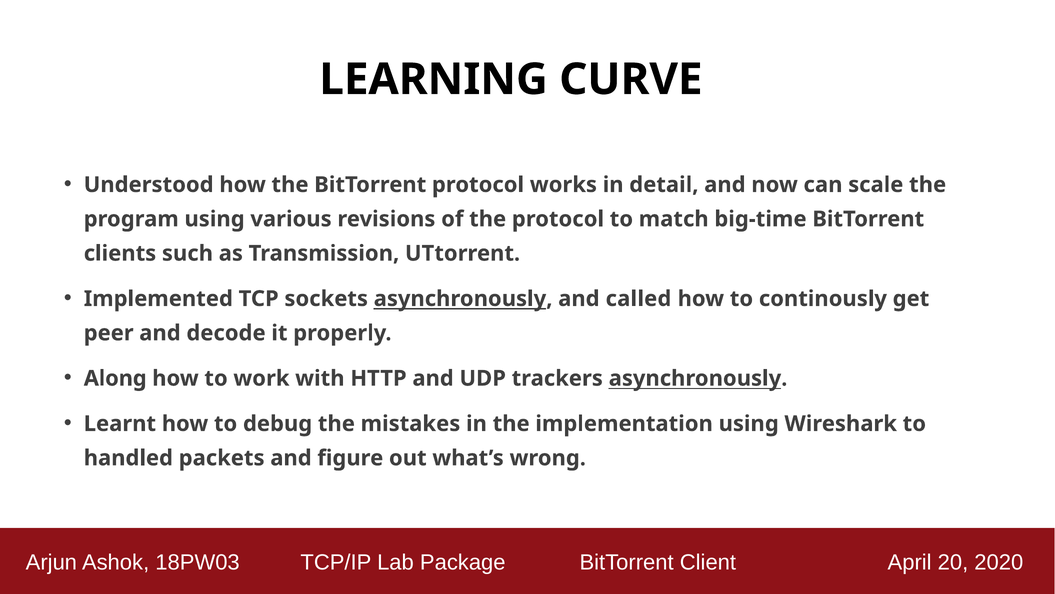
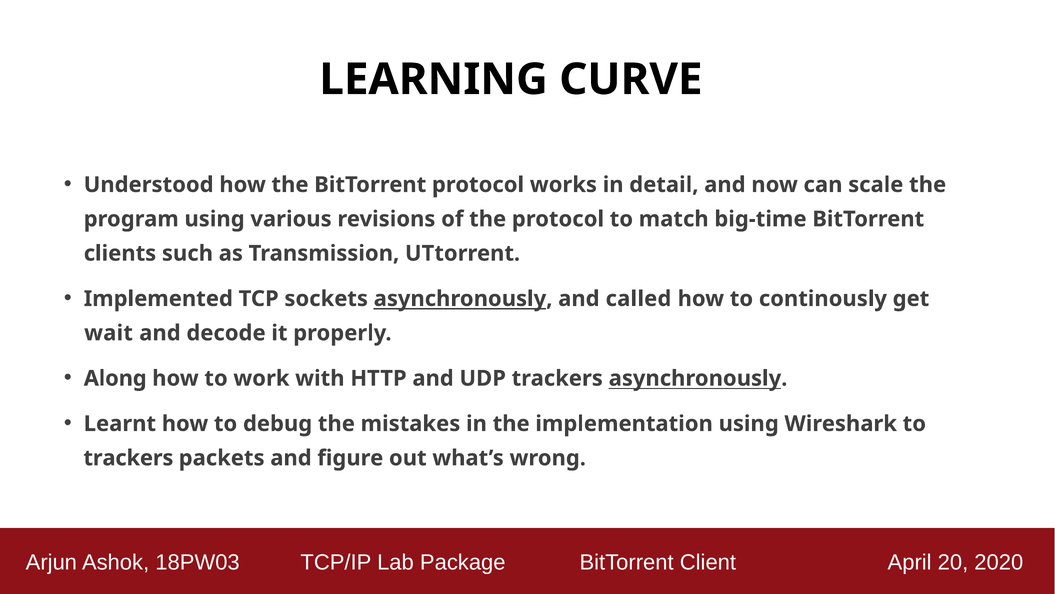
peer: peer -> wait
handled at (128, 458): handled -> trackers
